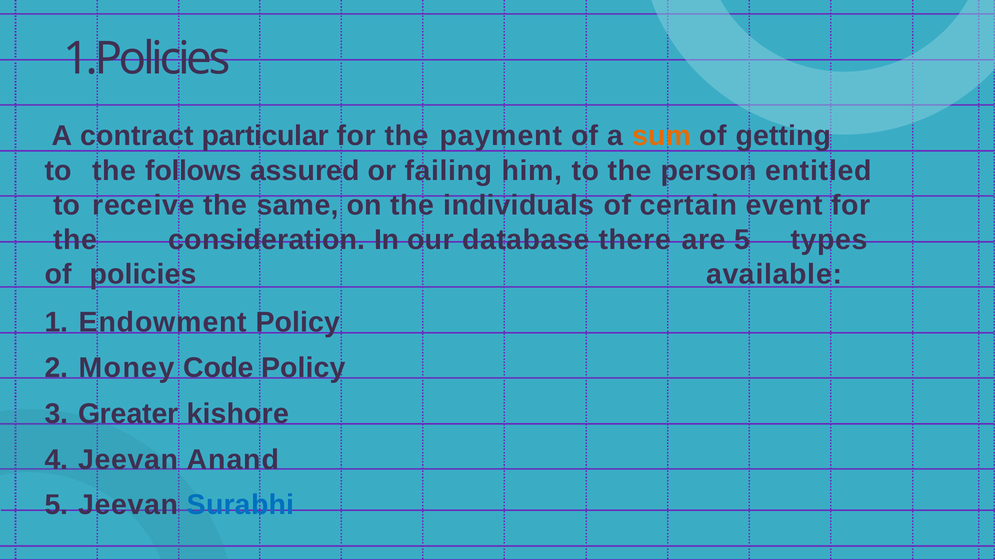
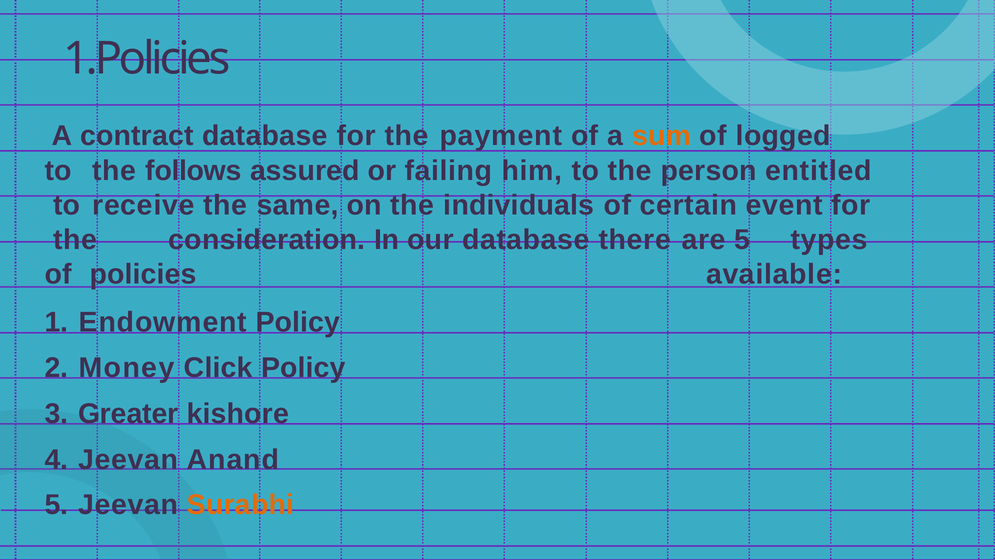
contract particular: particular -> database
getting: getting -> logged
Code: Code -> Click
Surabhi colour: blue -> orange
